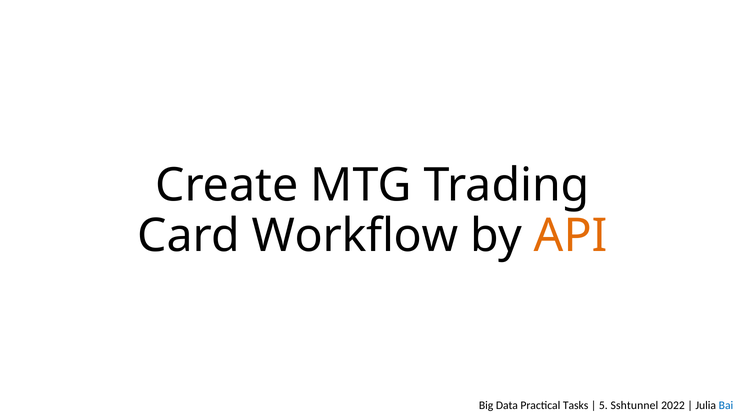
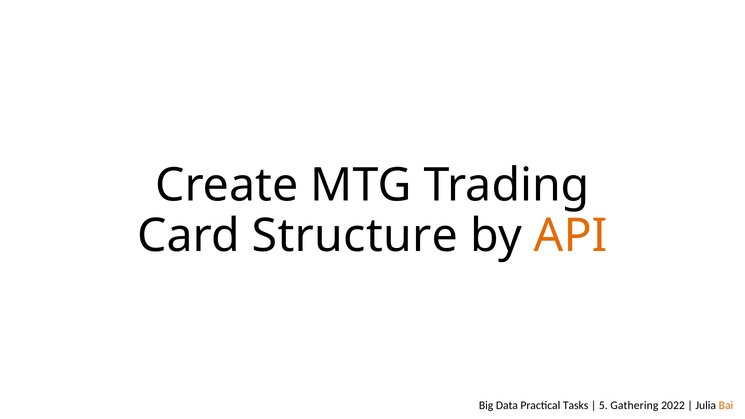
Workflow: Workflow -> Structure
Sshtunnel: Sshtunnel -> Gathering
Bai colour: blue -> orange
